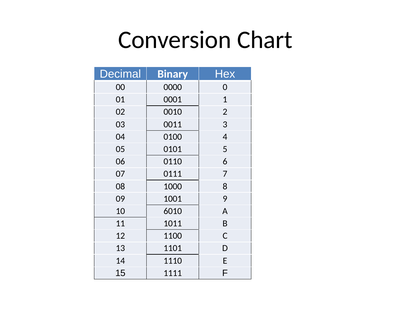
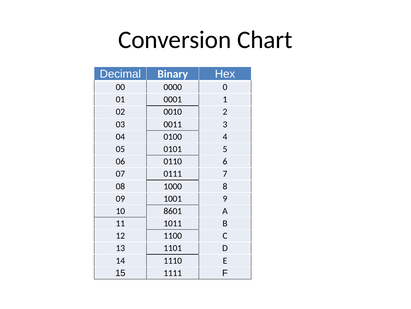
6010: 6010 -> 8601
